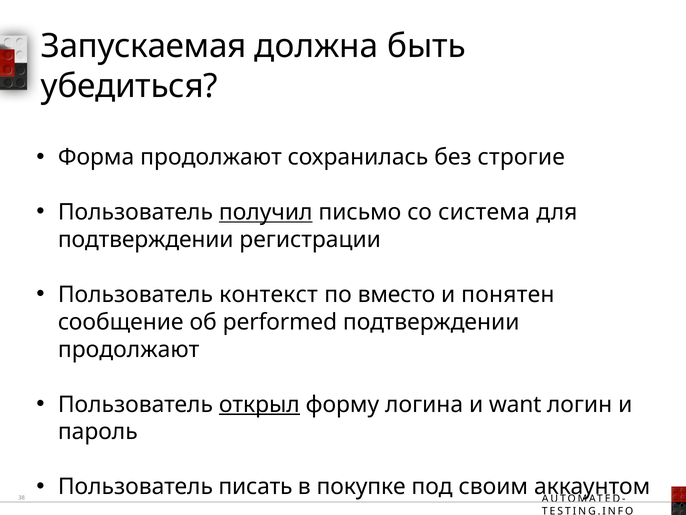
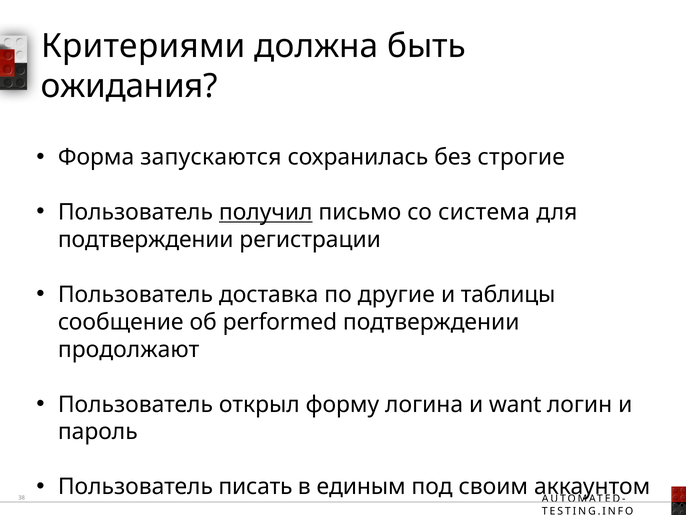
Запускаемая: Запускаемая -> Критериями
убедиться: убедиться -> ожидания
Форма продолжают: продолжают -> запускаются
контекст: контекст -> доставка
вместо: вместо -> другие
понятен: понятен -> таблицы
открыл underline: present -> none
покупке: покупке -> единым
